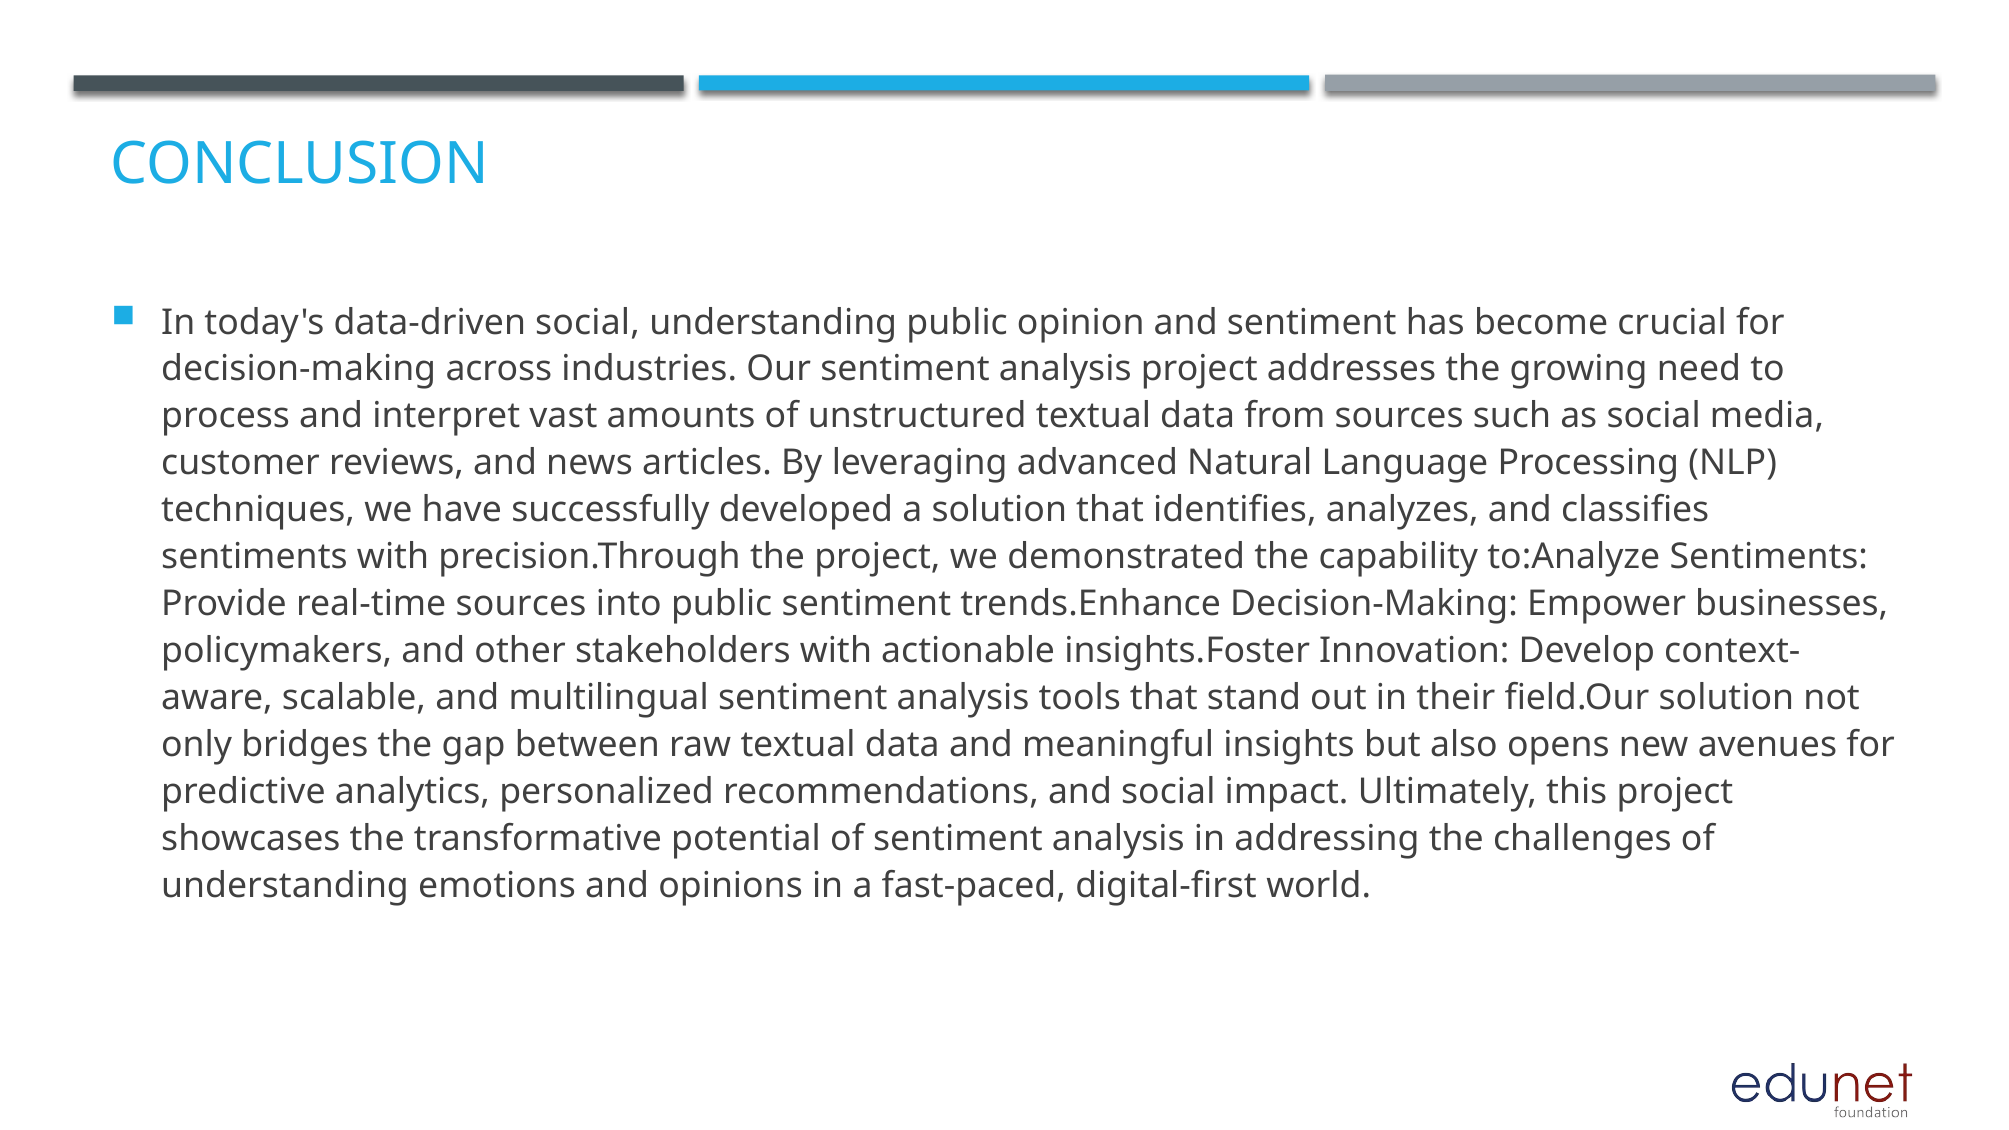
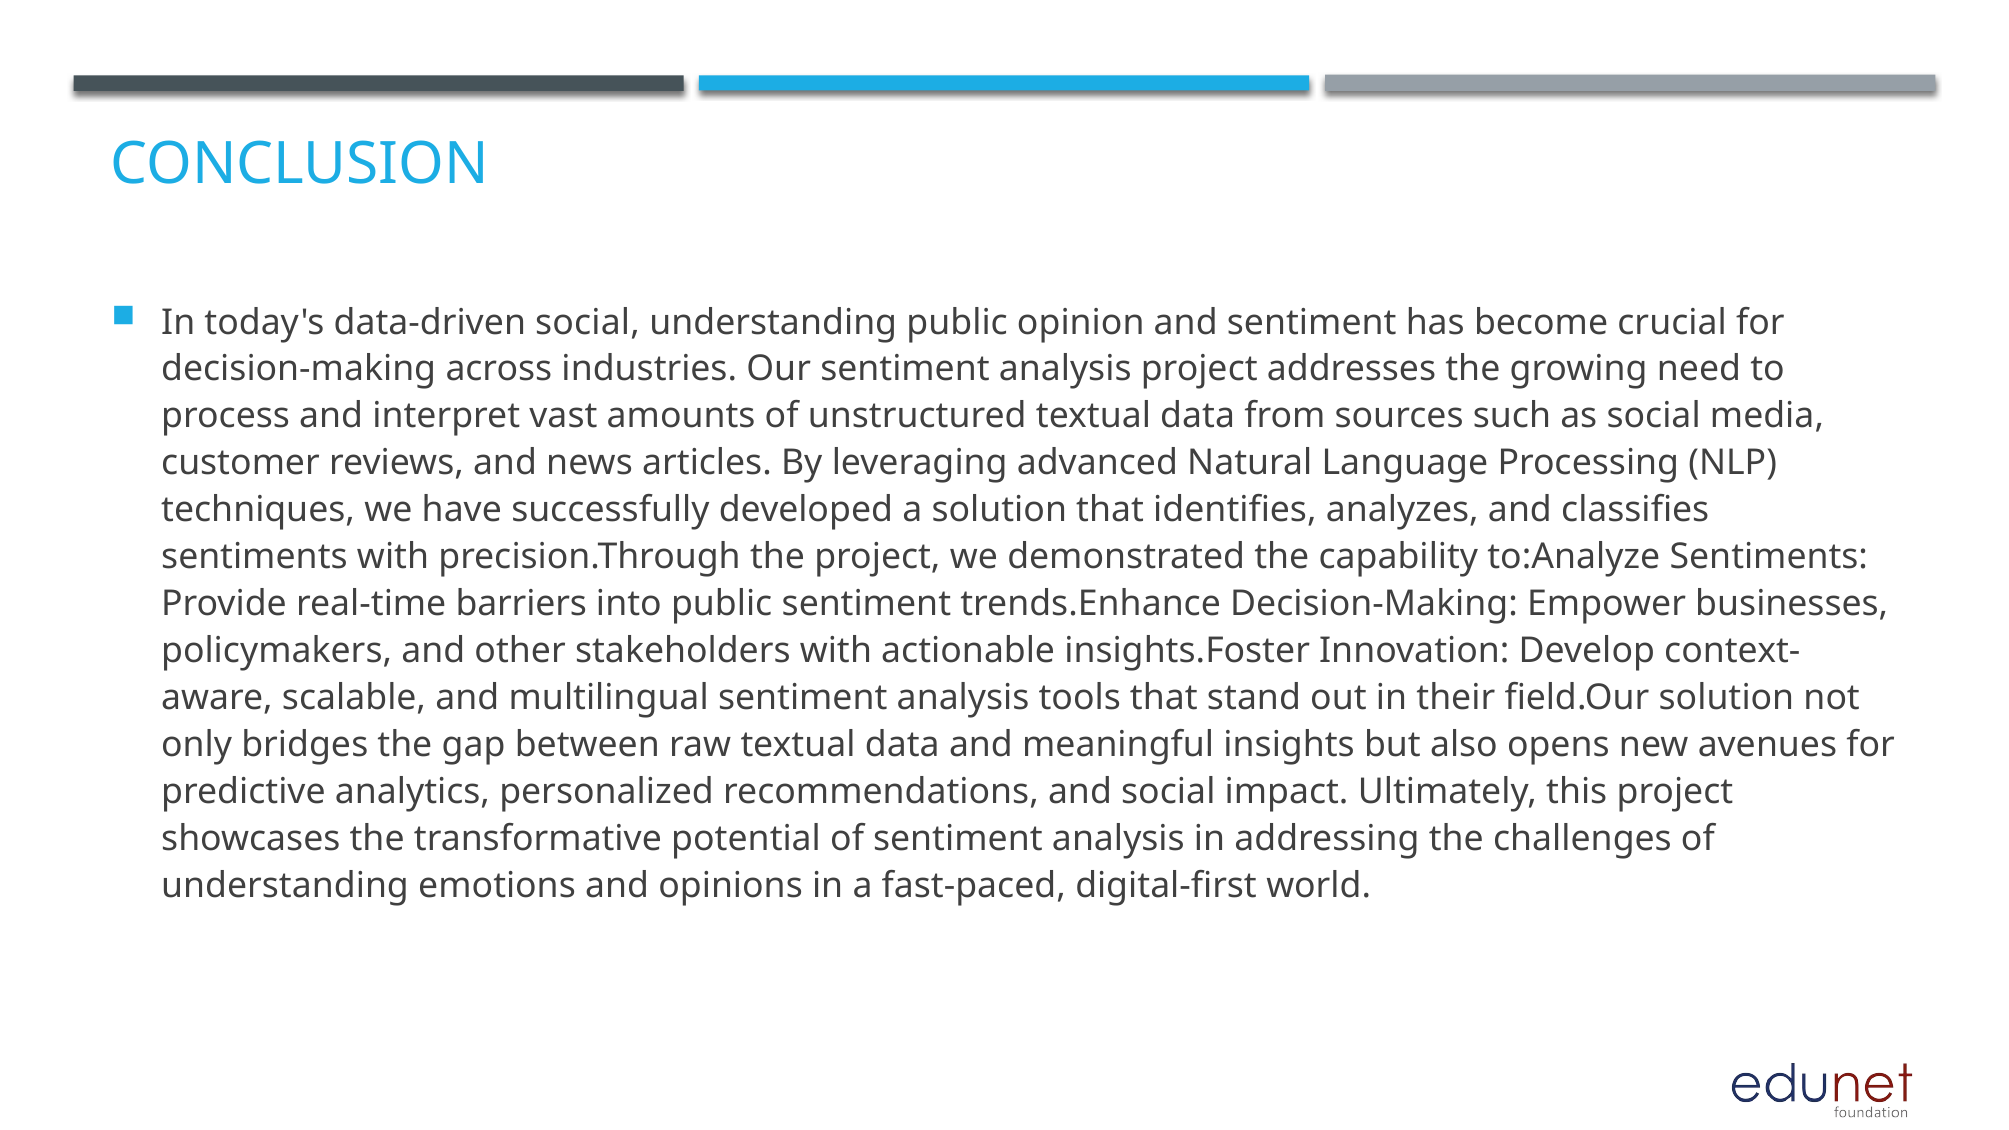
real-time sources: sources -> barriers
